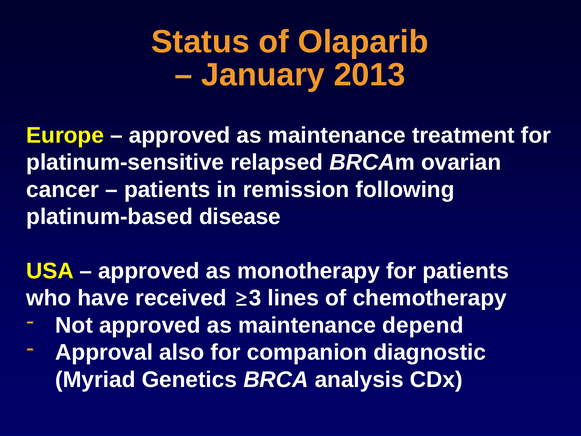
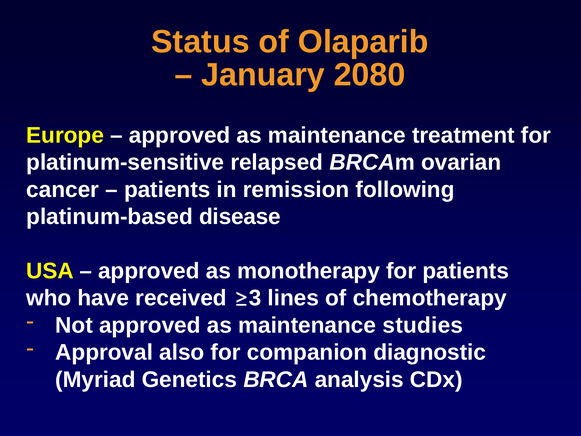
2013: 2013 -> 2080
depend: depend -> studies
